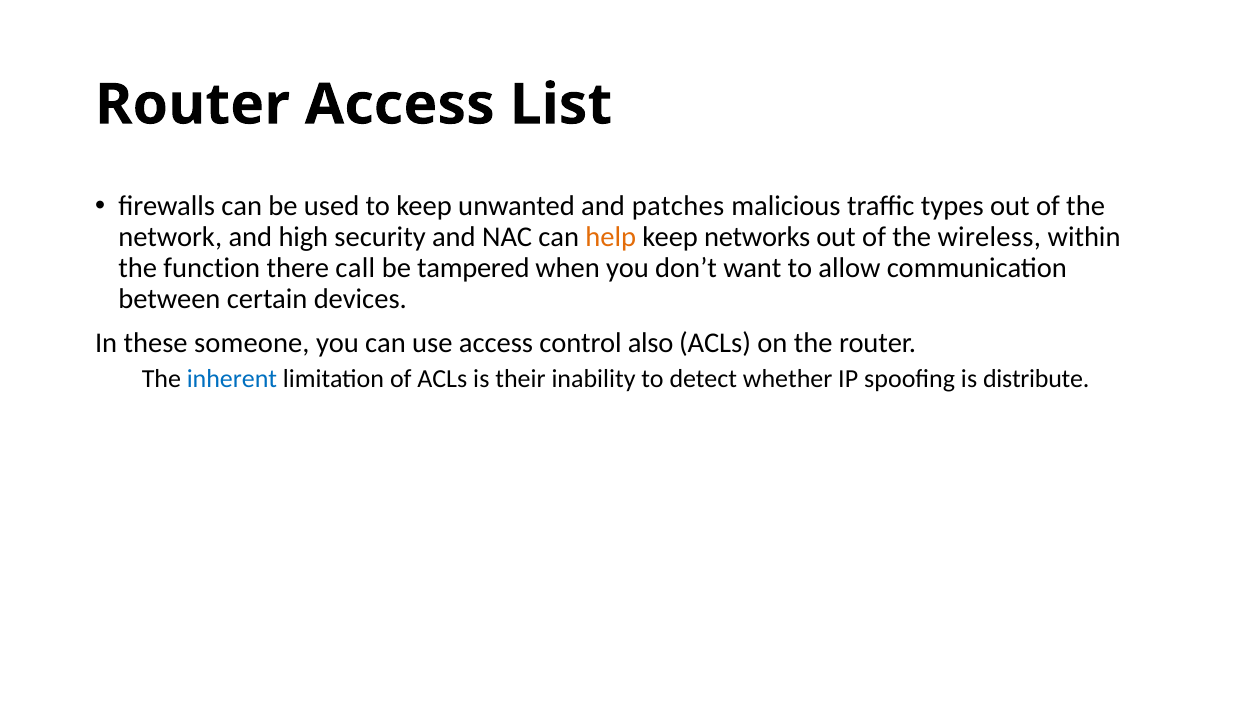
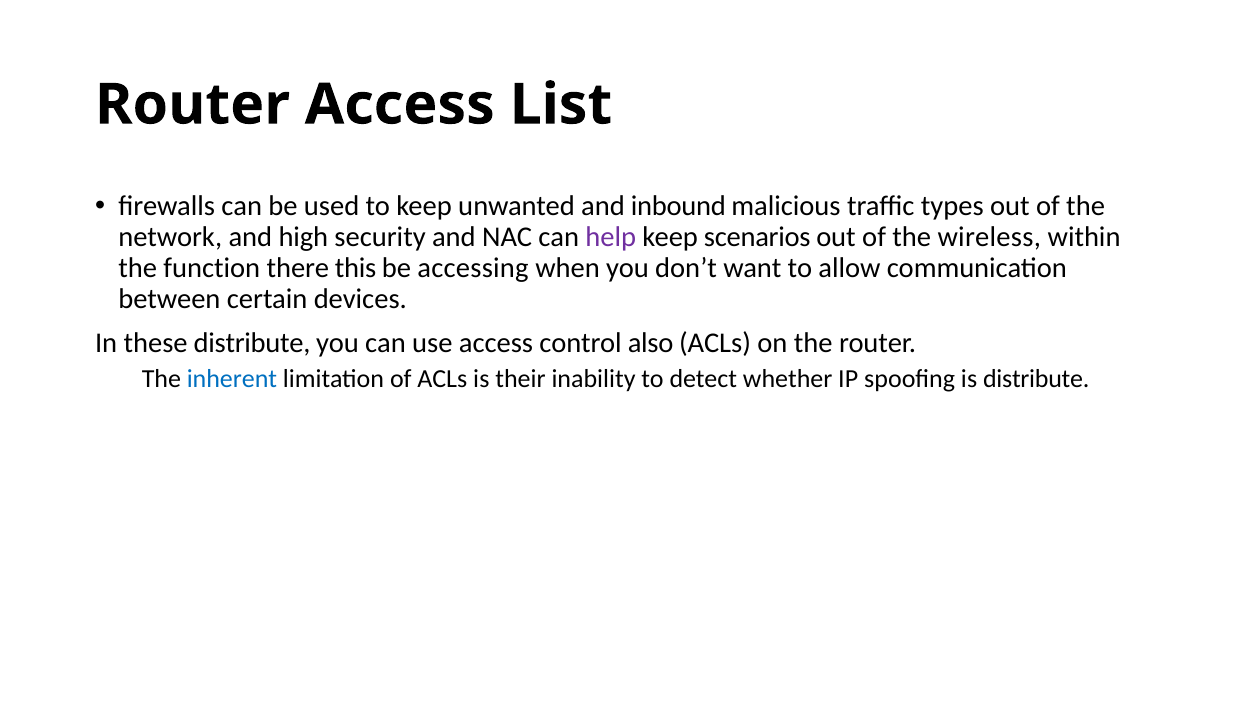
patches: patches -> inbound
help colour: orange -> purple
networks: networks -> scenarios
call: call -> this
tampered: tampered -> accessing
these someone: someone -> distribute
